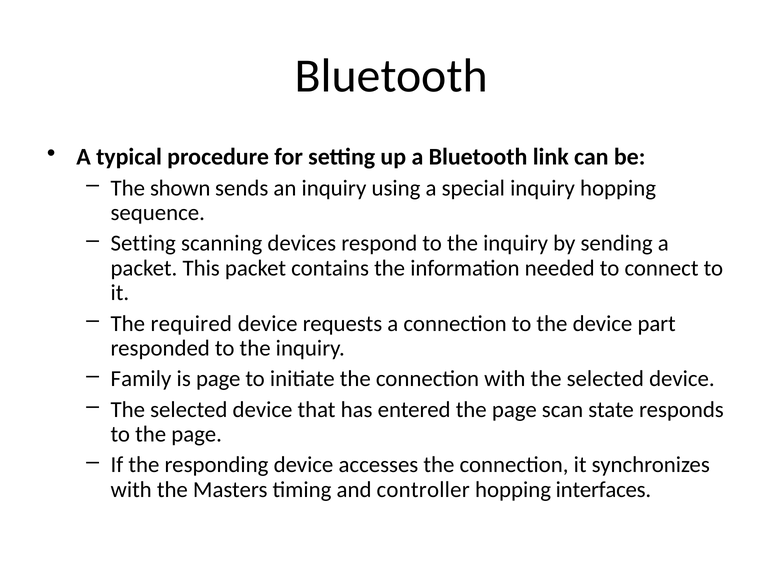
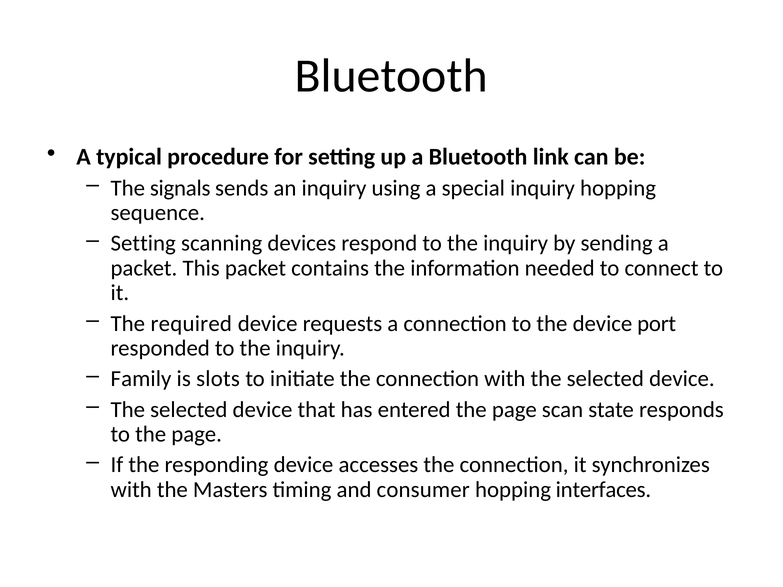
shown: shown -> signals
part: part -> port
is page: page -> slots
controller: controller -> consumer
